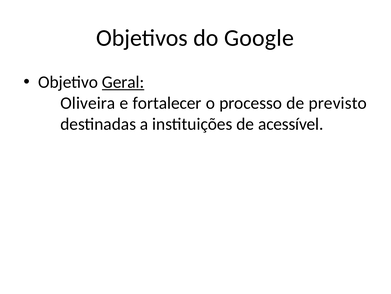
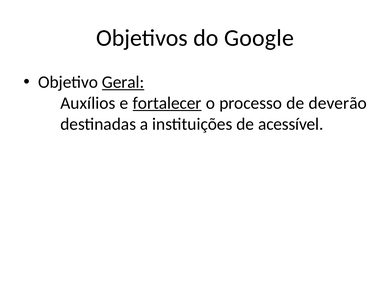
Oliveira: Oliveira -> Auxílios
fortalecer underline: none -> present
previsto: previsto -> deverão
